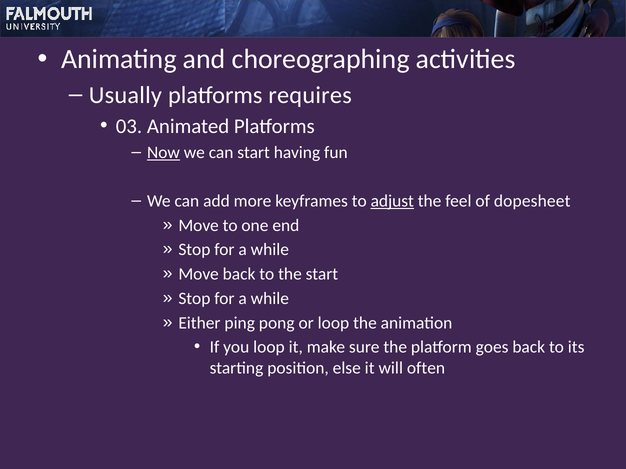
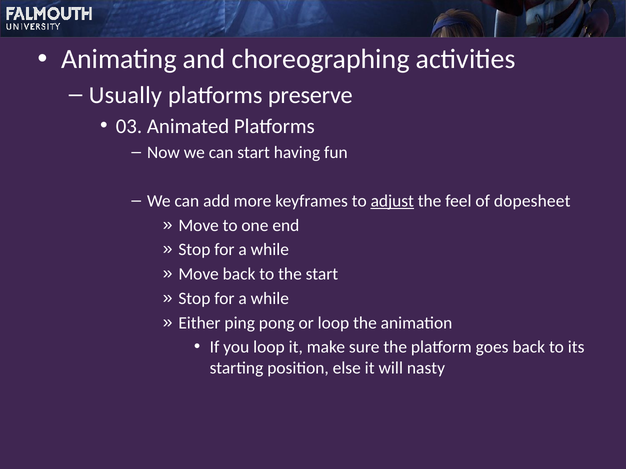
requires: requires -> preserve
Now underline: present -> none
often: often -> nasty
